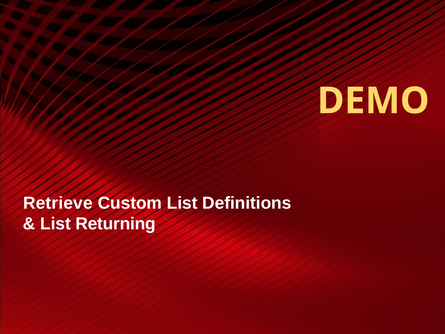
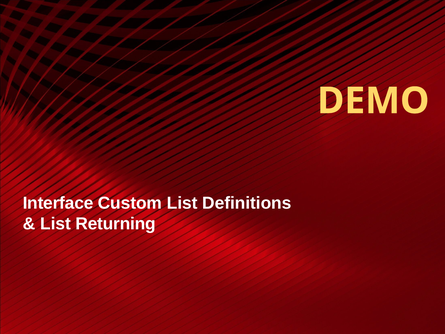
Retrieve: Retrieve -> Interface
